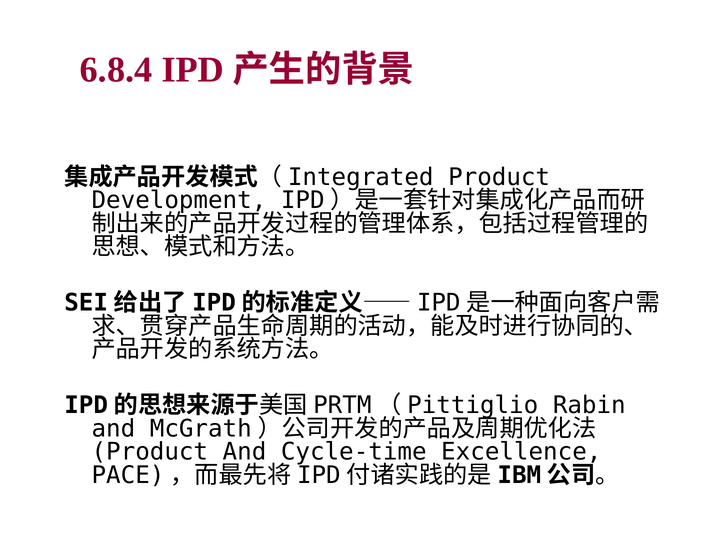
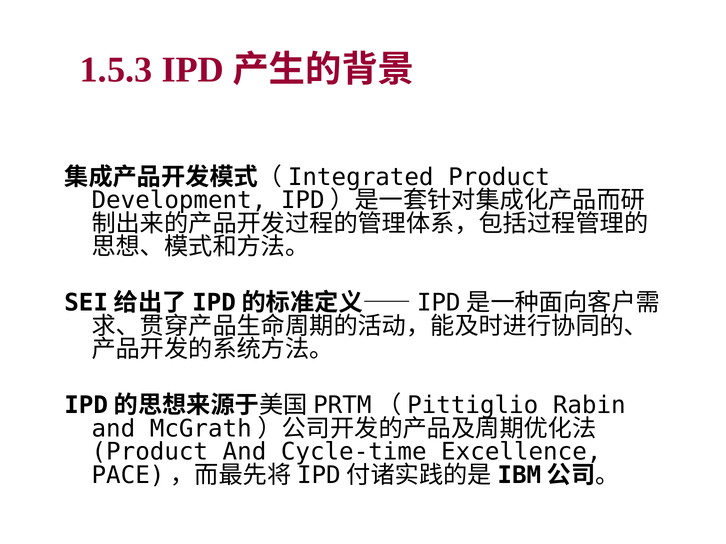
6.8.4: 6.8.4 -> 1.5.3
